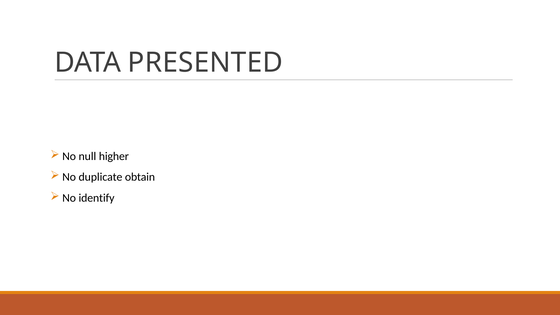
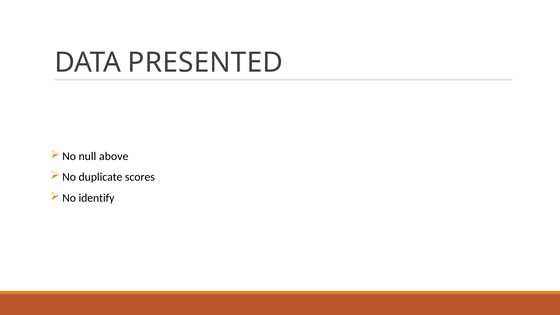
higher: higher -> above
obtain: obtain -> scores
